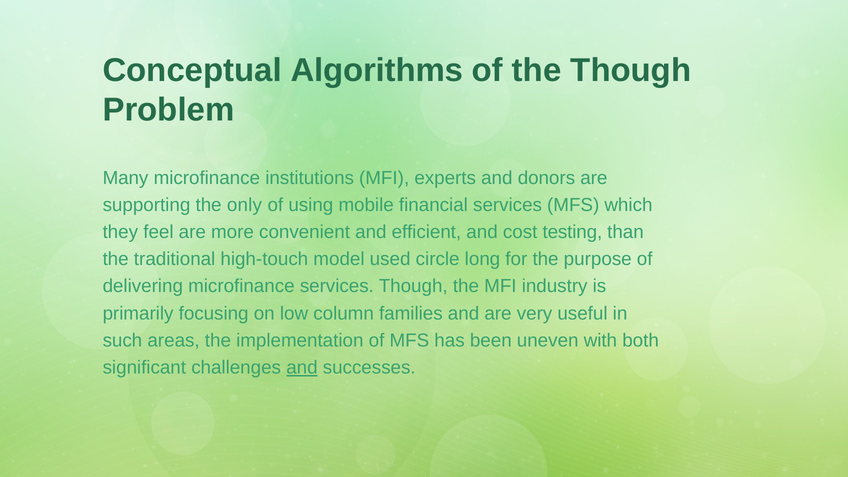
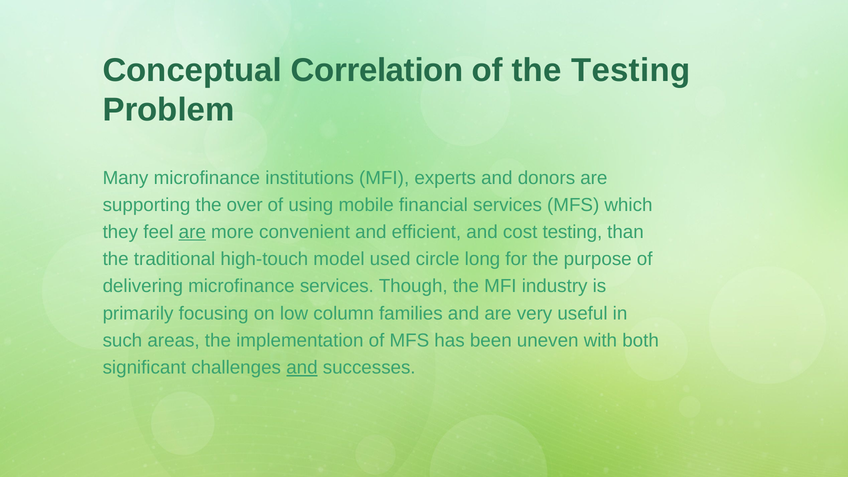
Algorithms: Algorithms -> Correlation
the Though: Though -> Testing
only: only -> over
are at (192, 232) underline: none -> present
